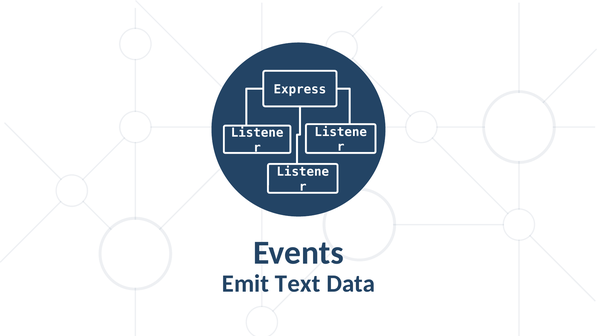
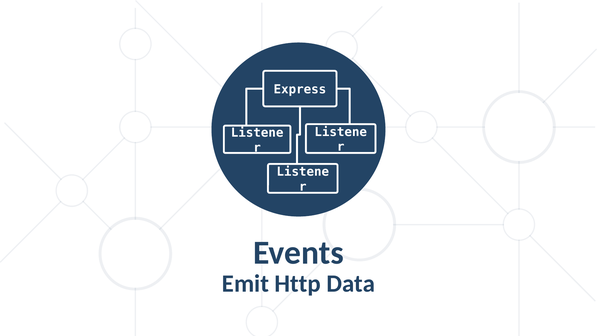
Text: Text -> Http
